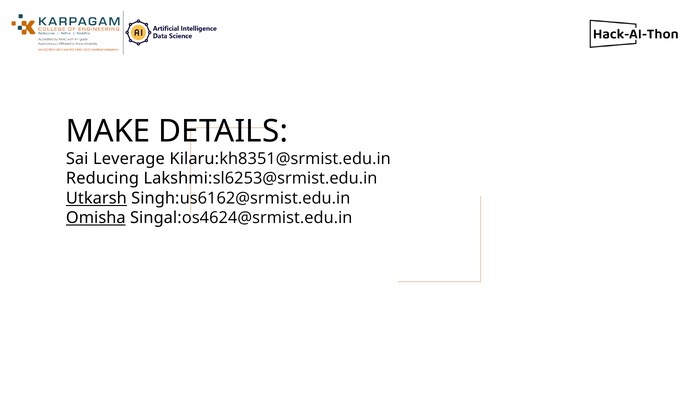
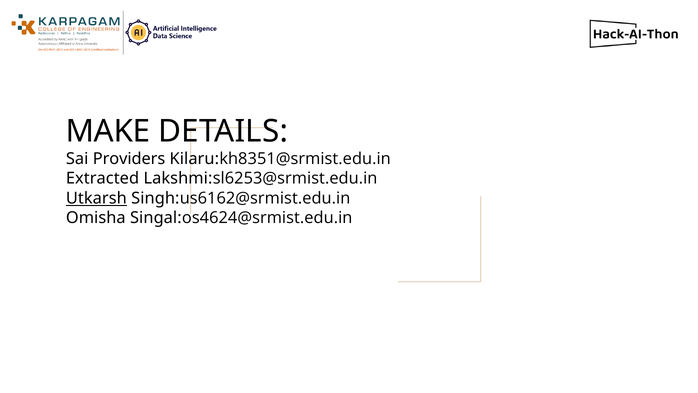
Leverage: Leverage -> Providers
Reducing: Reducing -> Extracted
Omisha underline: present -> none
